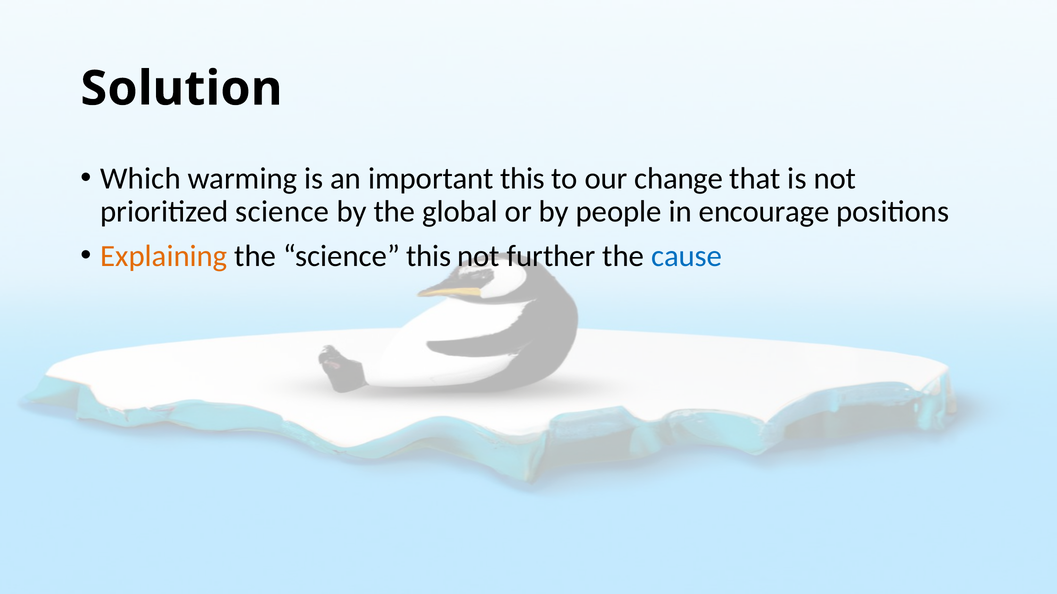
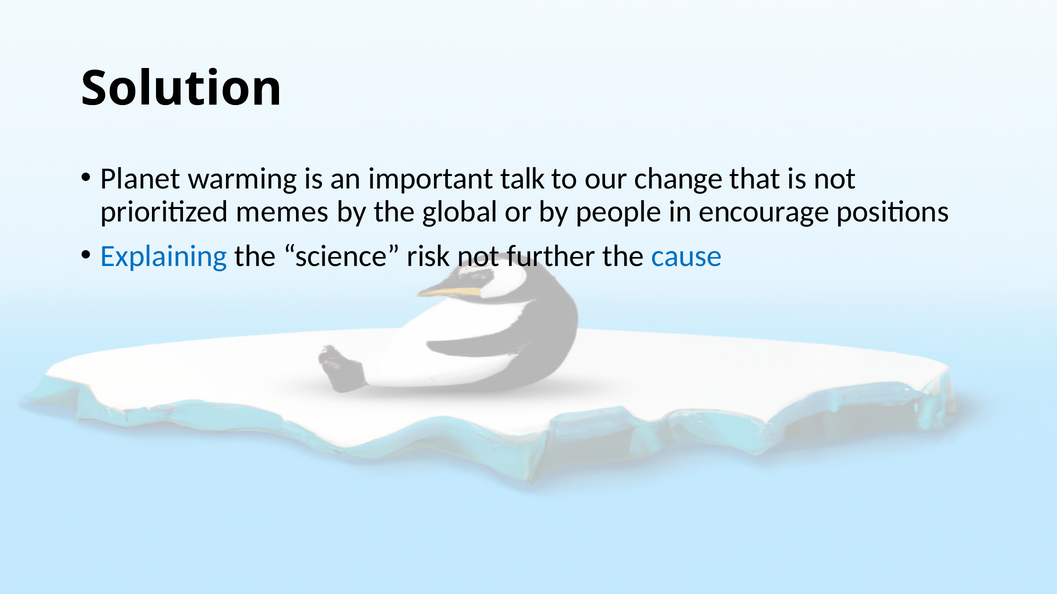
Which: Which -> Planet
important this: this -> talk
prioritized science: science -> memes
Explaining colour: orange -> blue
science this: this -> risk
